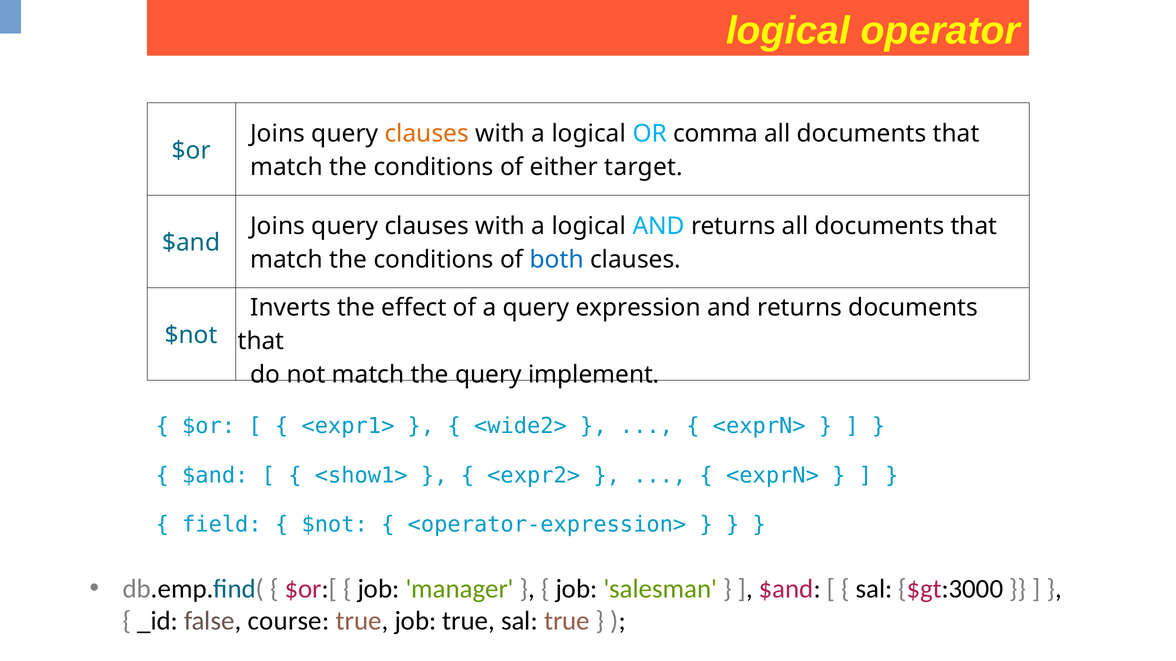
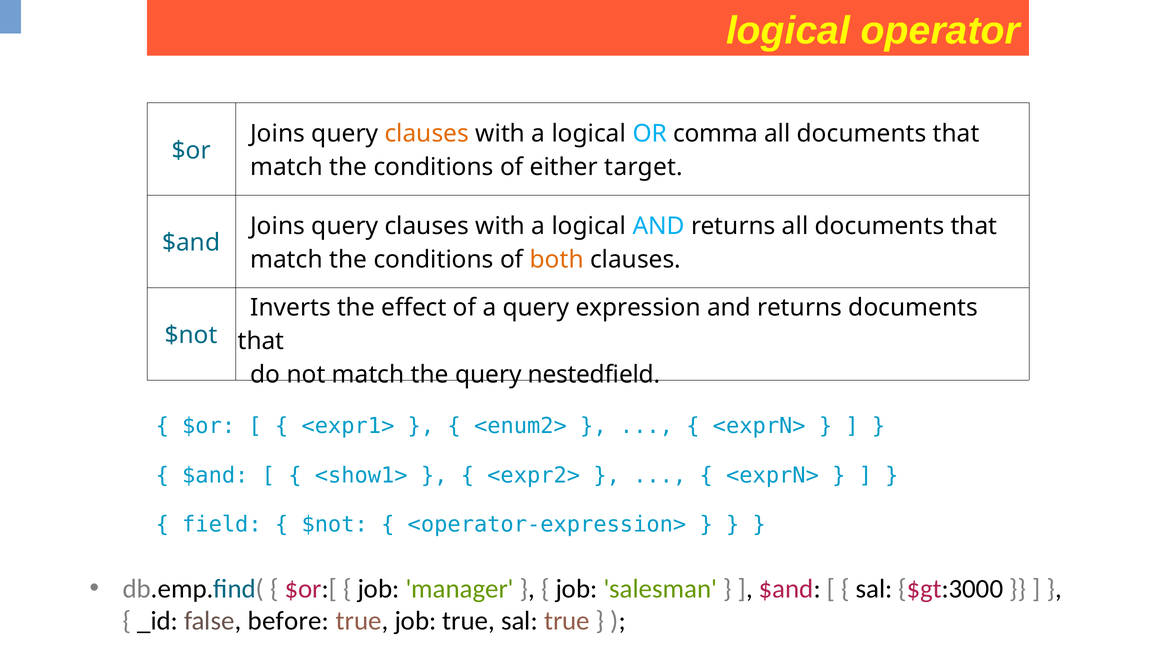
both colour: blue -> orange
implement: implement -> nestedfield
<wide2>: <wide2> -> <enum2>
course: course -> before
